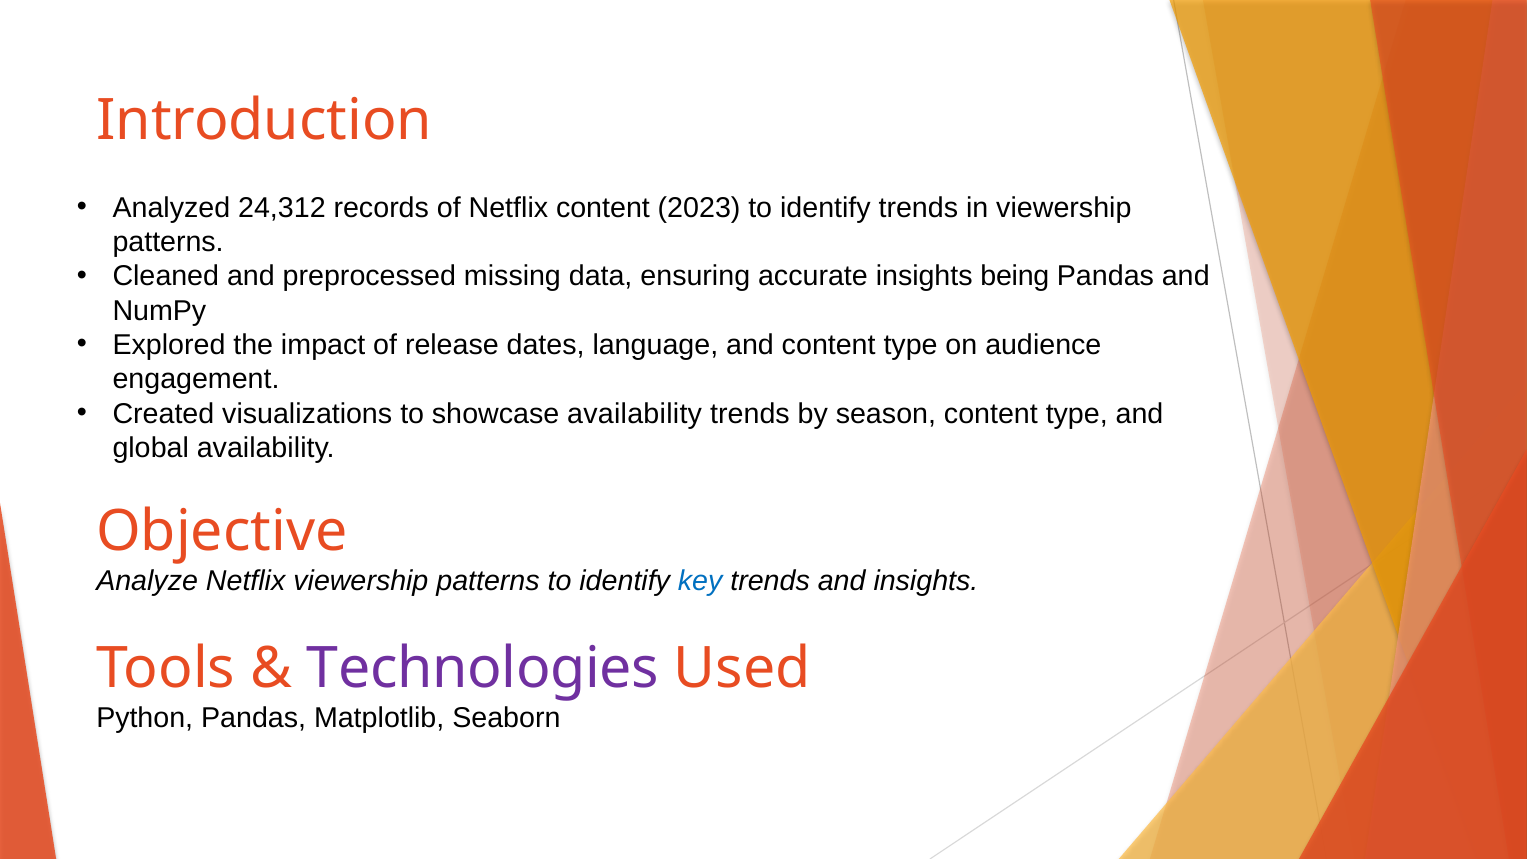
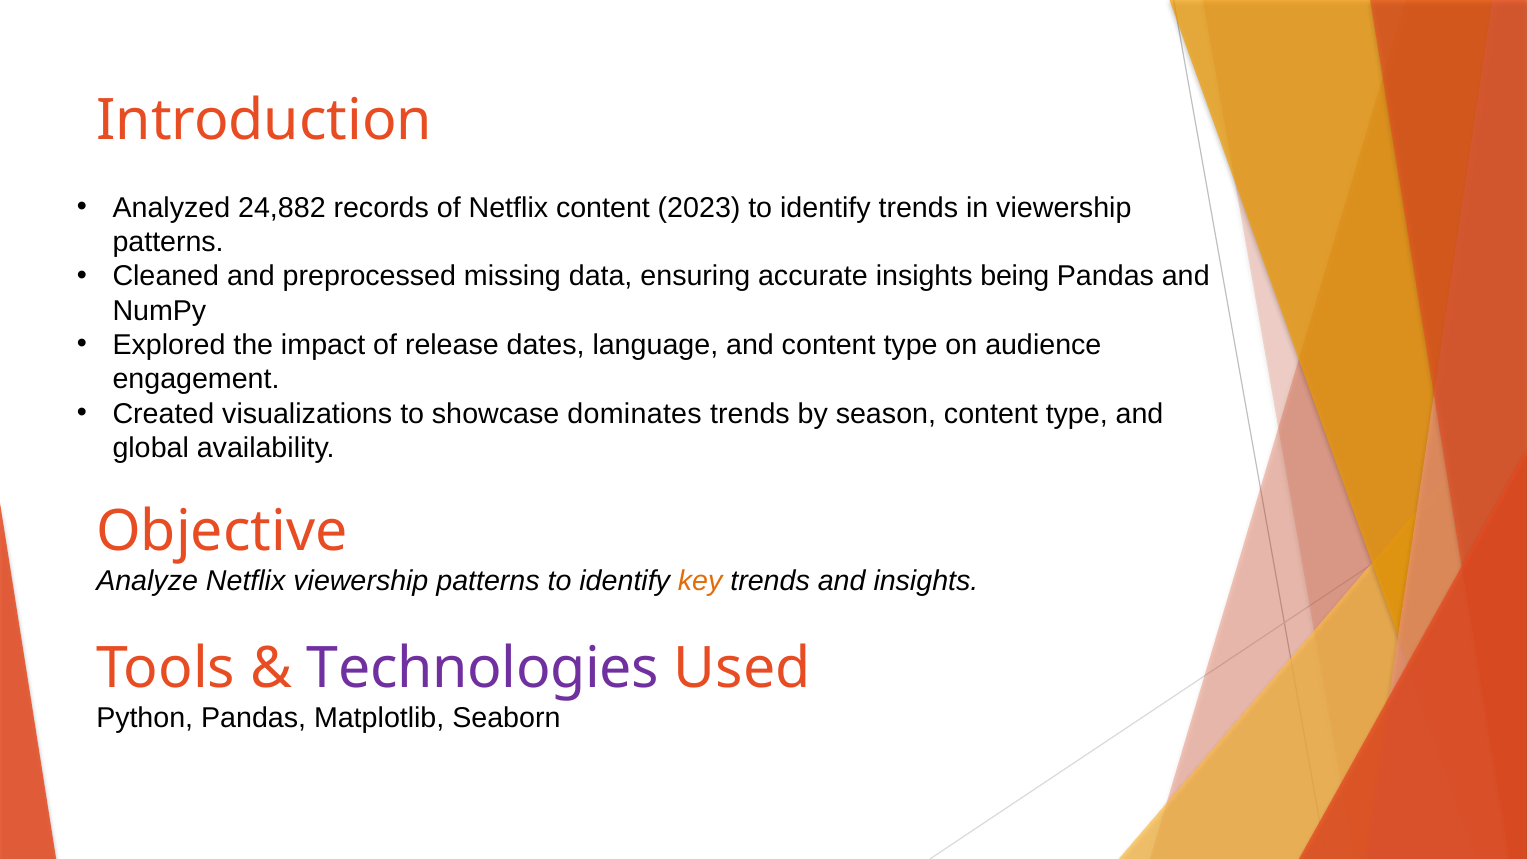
24,312: 24,312 -> 24,882
showcase availability: availability -> dominates
key colour: blue -> orange
